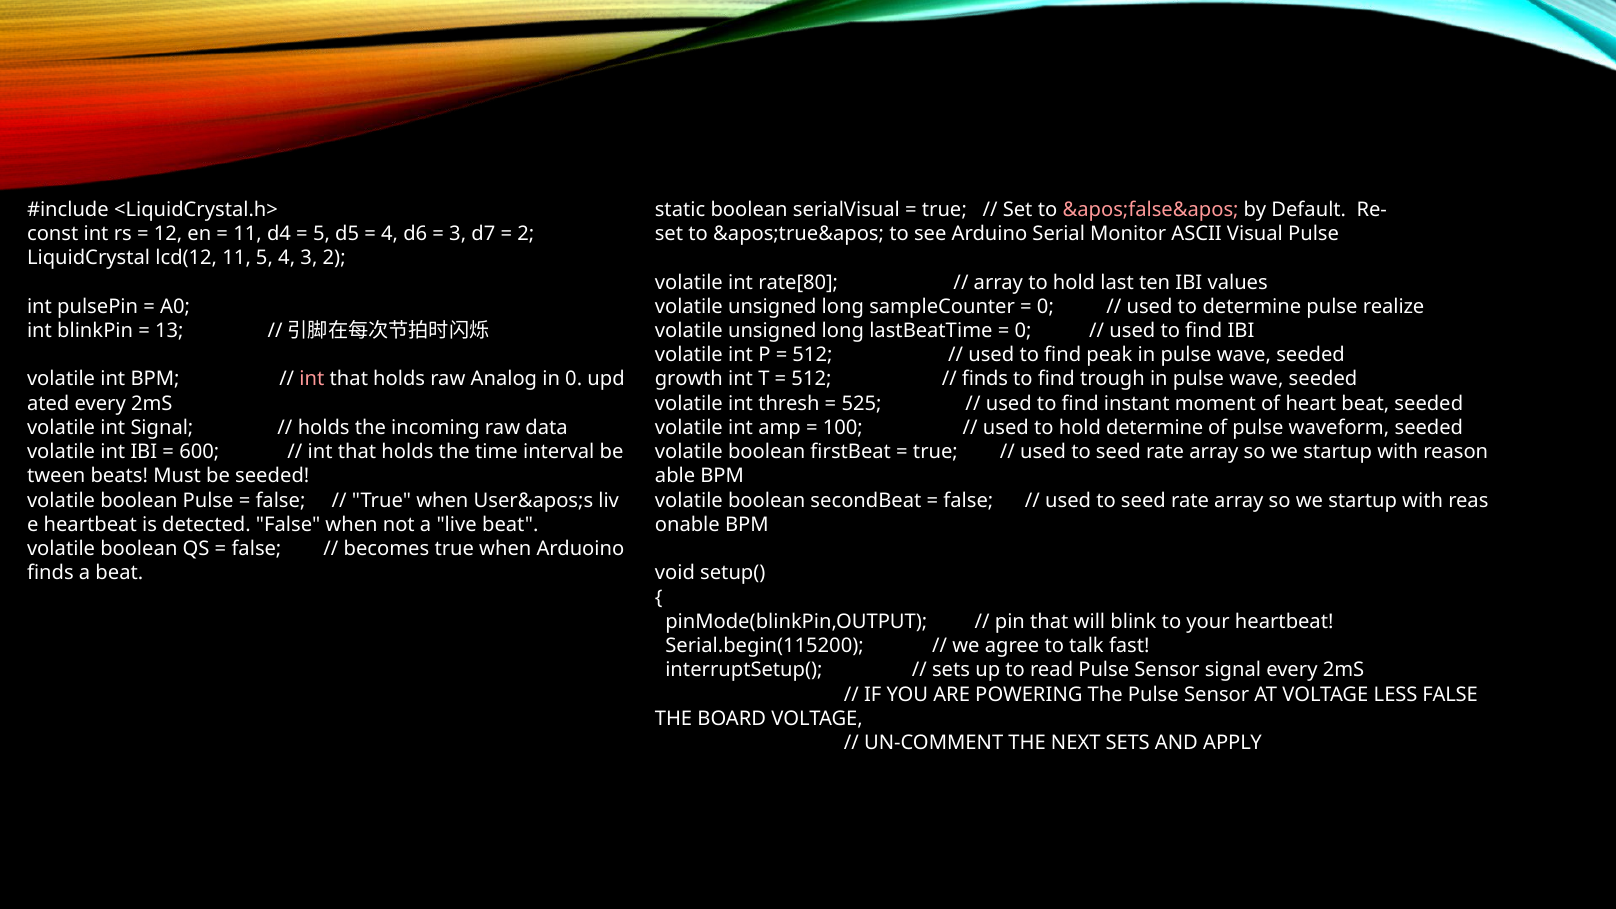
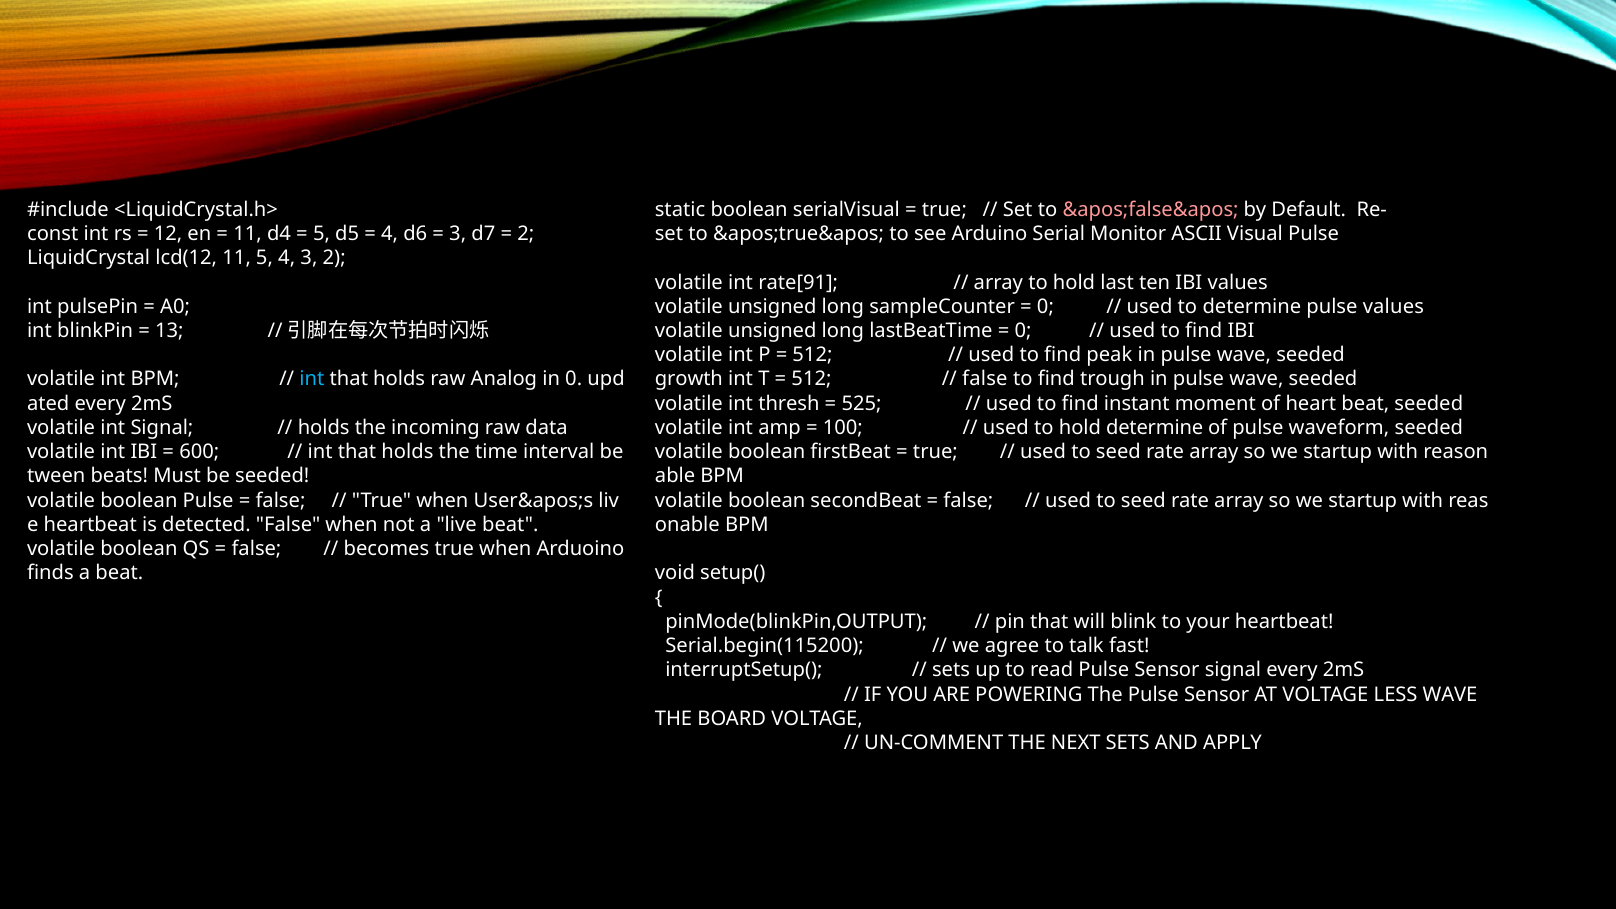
rate[80: rate[80 -> rate[91
pulse realize: realize -> values
int at (312, 379) colour: pink -> light blue
finds at (985, 379): finds -> false
LESS FALSE: FALSE -> WAVE
